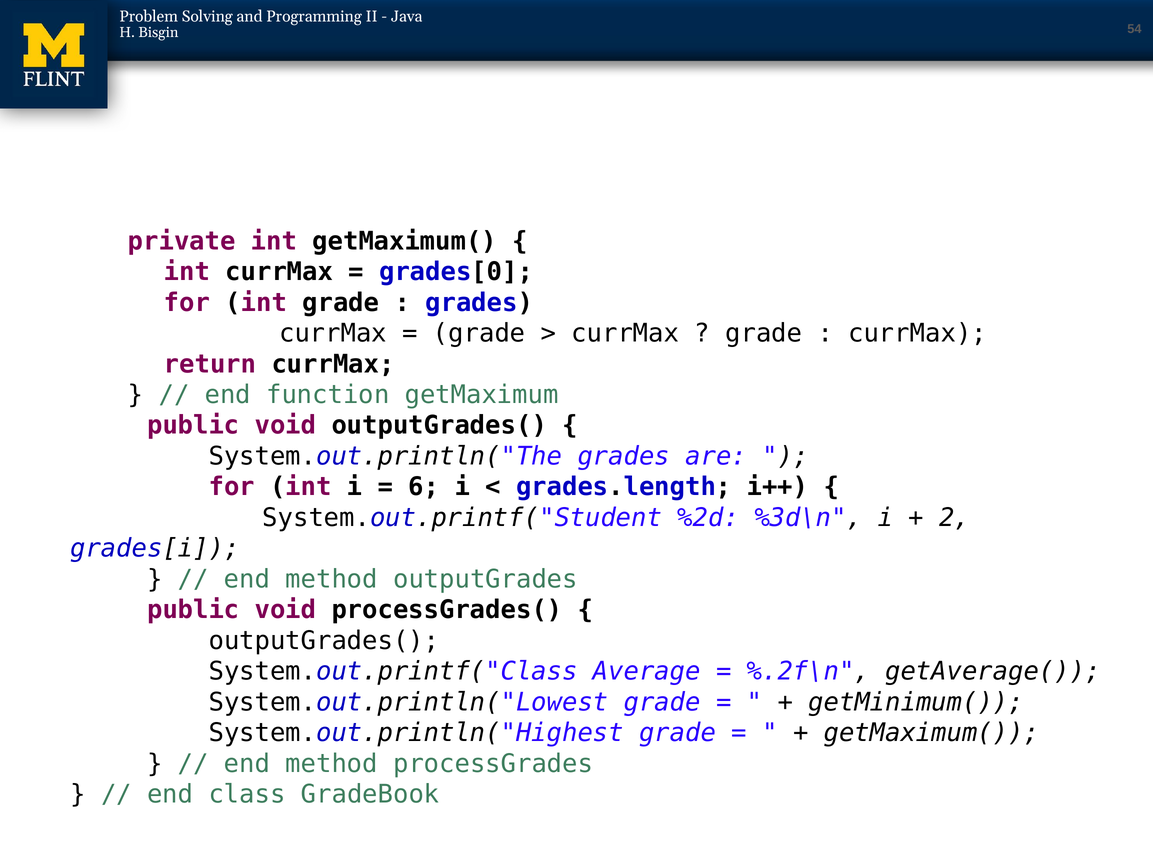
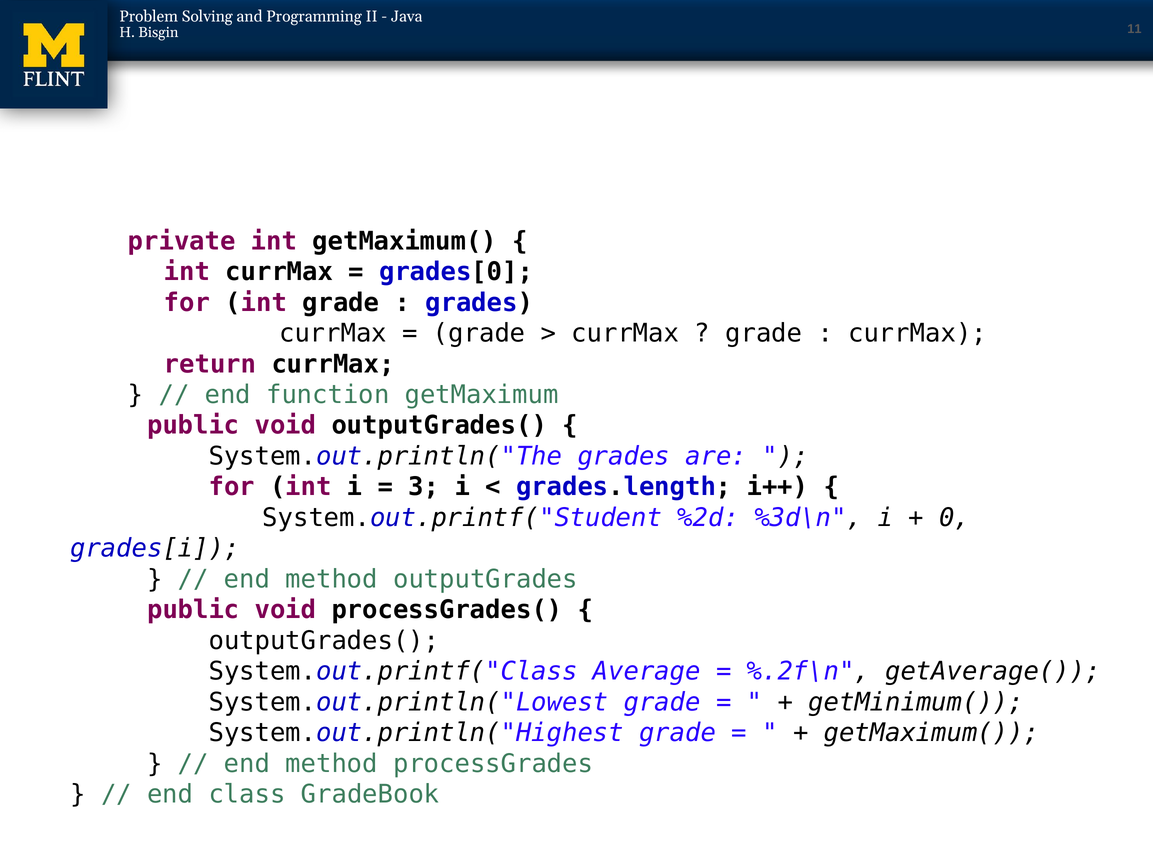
54: 54 -> 11
6: 6 -> 3
2: 2 -> 0
